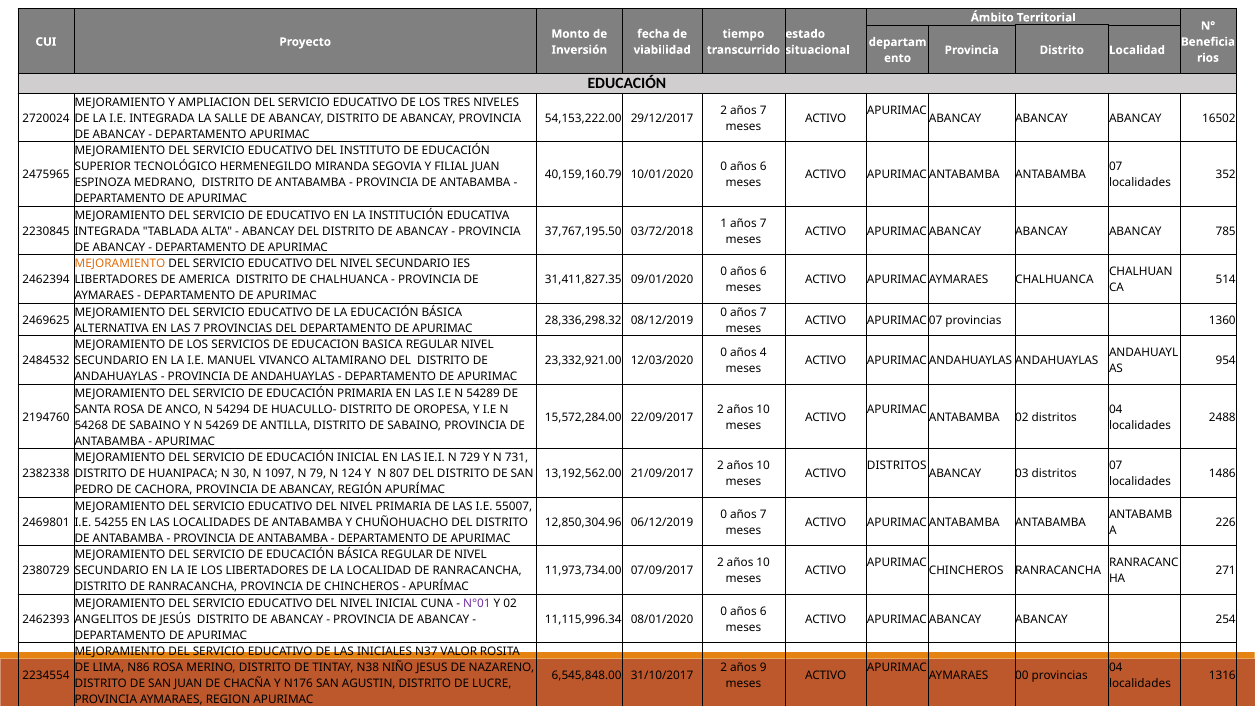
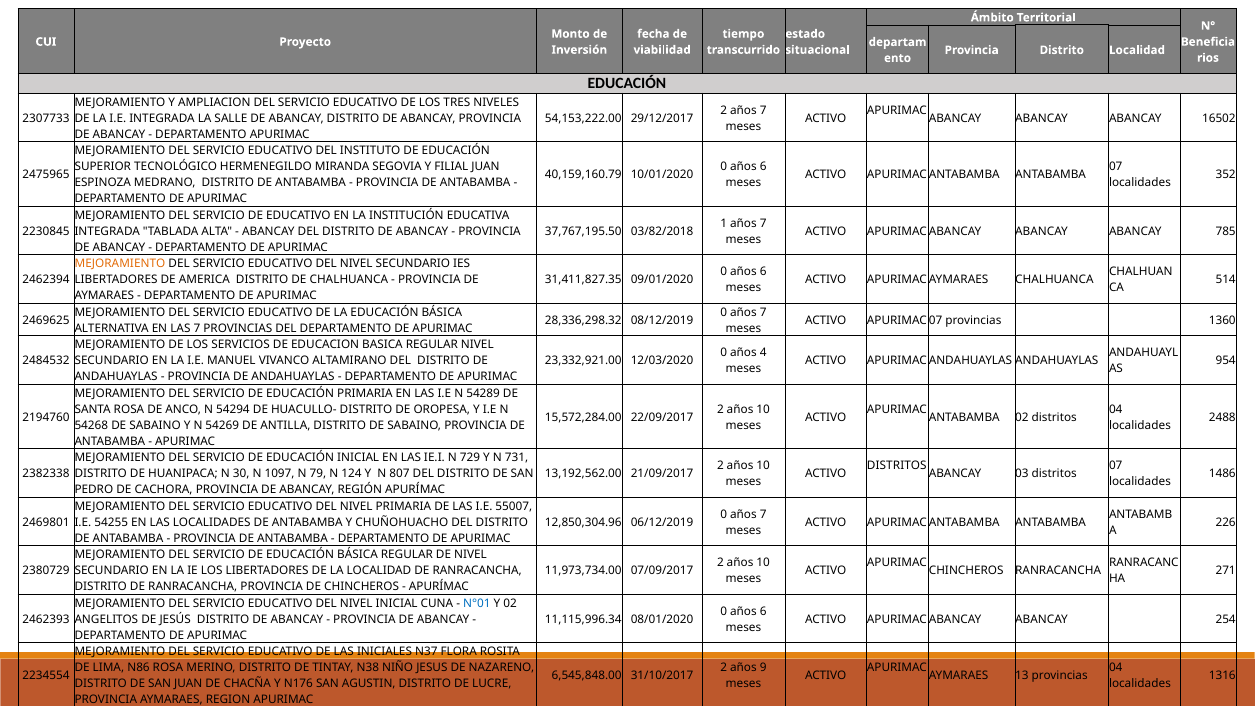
2720024: 2720024 -> 2307733
03/72/2018: 03/72/2018 -> 03/82/2018
N°01 colour: purple -> blue
VALOR: VALOR -> FLORA
00: 00 -> 13
